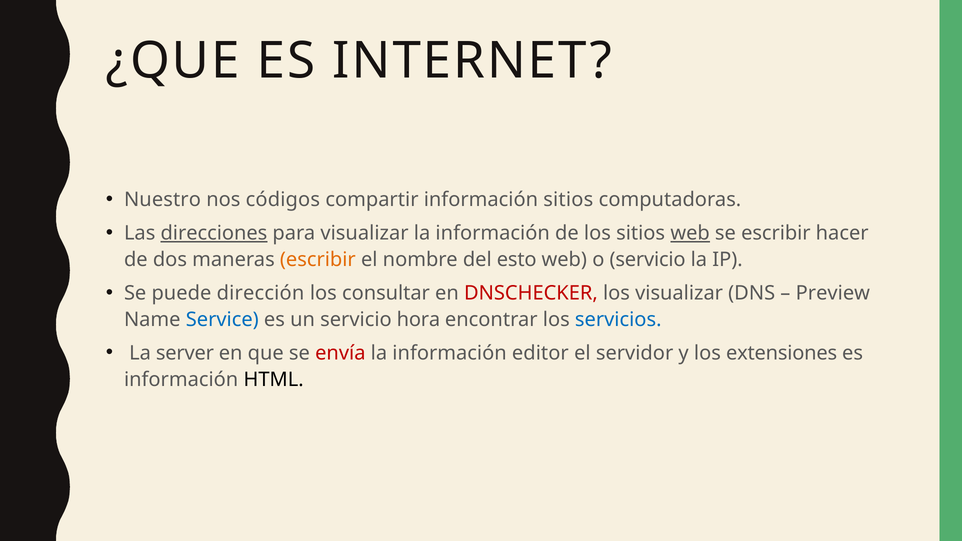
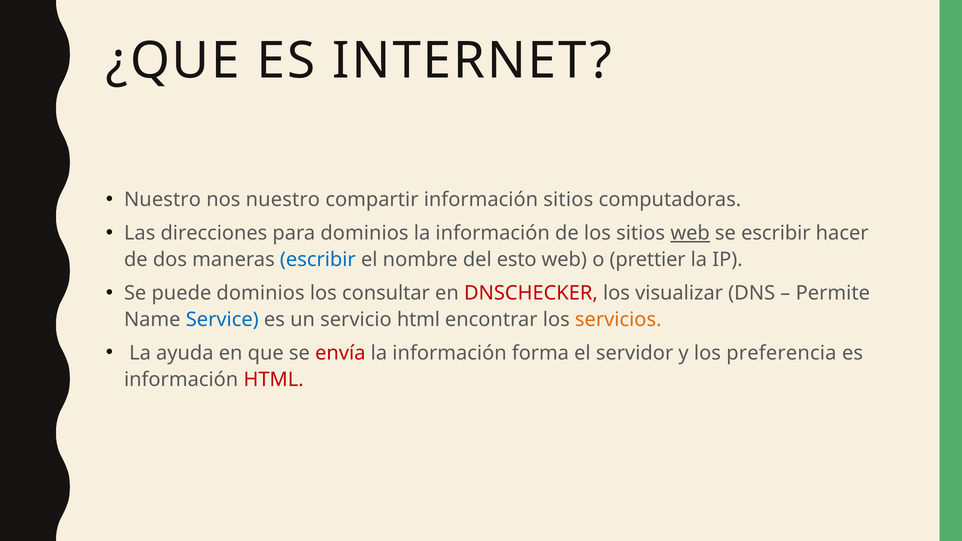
nos códigos: códigos -> nuestro
direcciones underline: present -> none
para visualizar: visualizar -> dominios
escribir at (318, 260) colour: orange -> blue
o servicio: servicio -> prettier
puede dirección: dirección -> dominios
Preview: Preview -> Permite
servicio hora: hora -> html
servicios colour: blue -> orange
server: server -> ayuda
editor: editor -> forma
extensiones: extensiones -> preferencia
HTML at (274, 380) colour: black -> red
